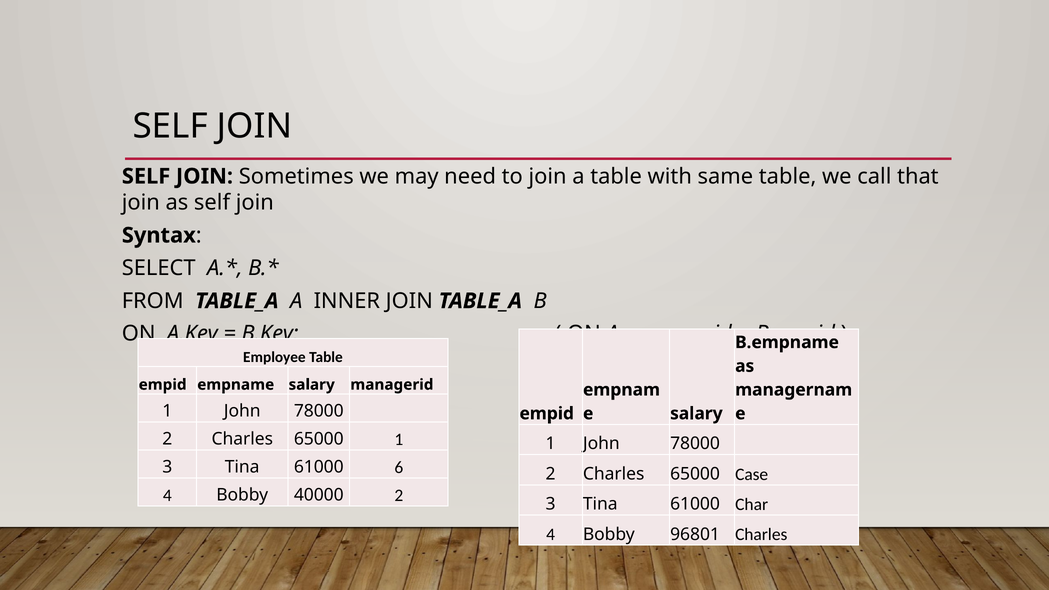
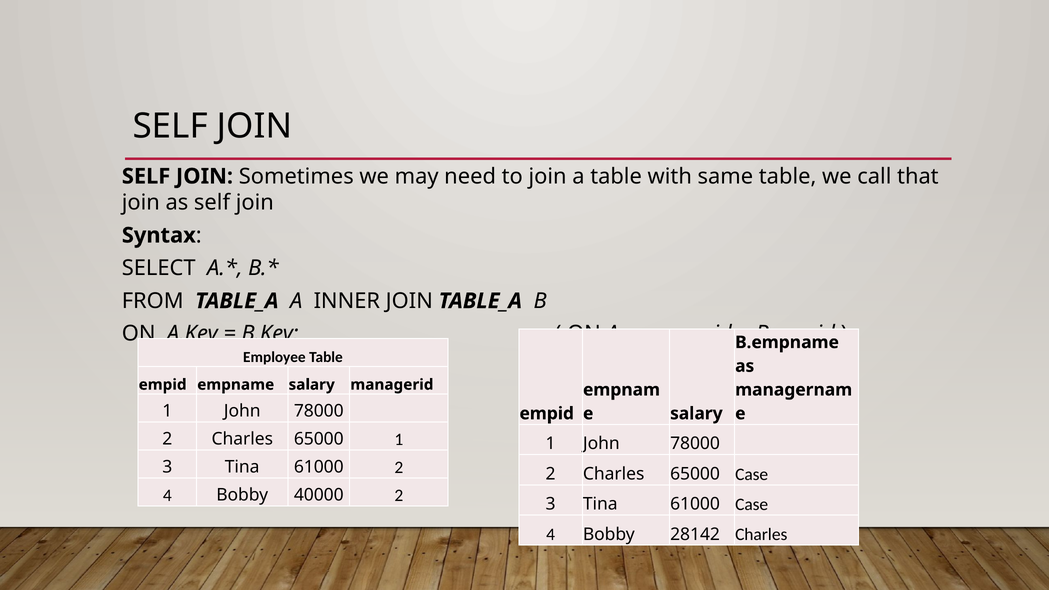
6 at (399, 467): 6 -> 2
Char at (752, 505): Char -> Case
96801: 96801 -> 28142
